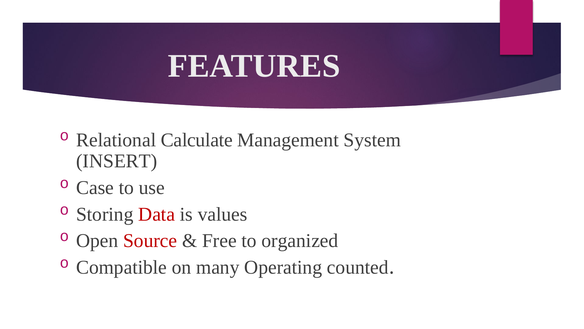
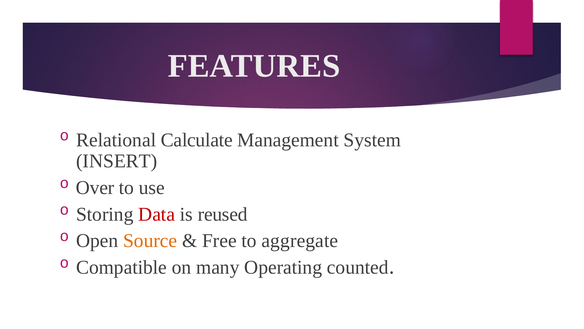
Case: Case -> Over
values: values -> reused
Source colour: red -> orange
organized: organized -> aggregate
